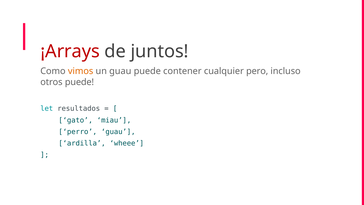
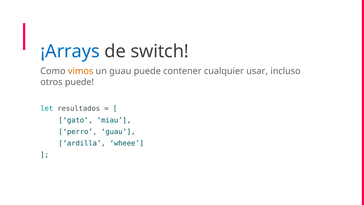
¡Arrays colour: red -> blue
juntos: juntos -> switch
pero: pero -> usar
